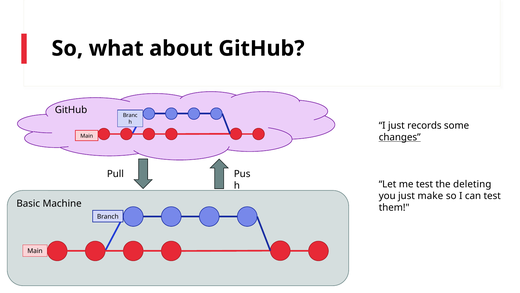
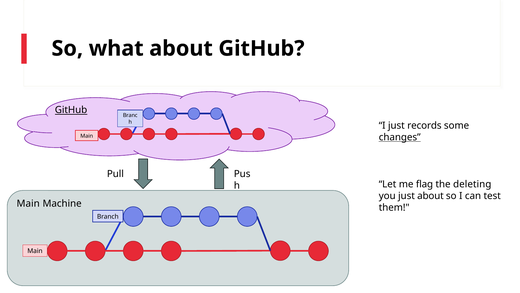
GitHub at (71, 110) underline: none -> present
me test: test -> flag
just make: make -> about
Basic at (28, 203): Basic -> Main
